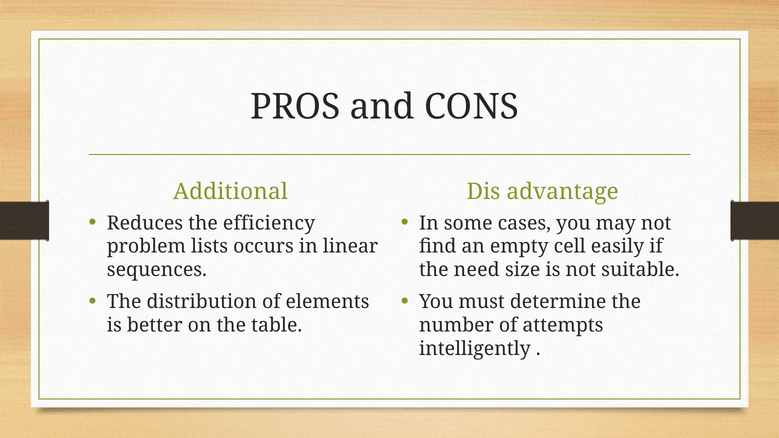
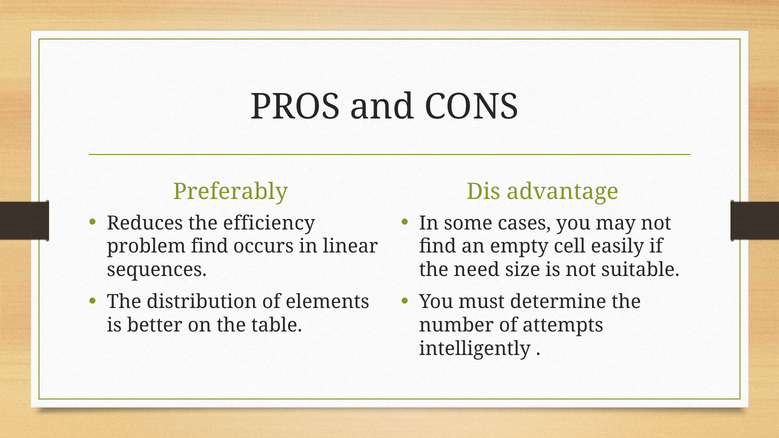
Additional: Additional -> Preferably
problem lists: lists -> find
